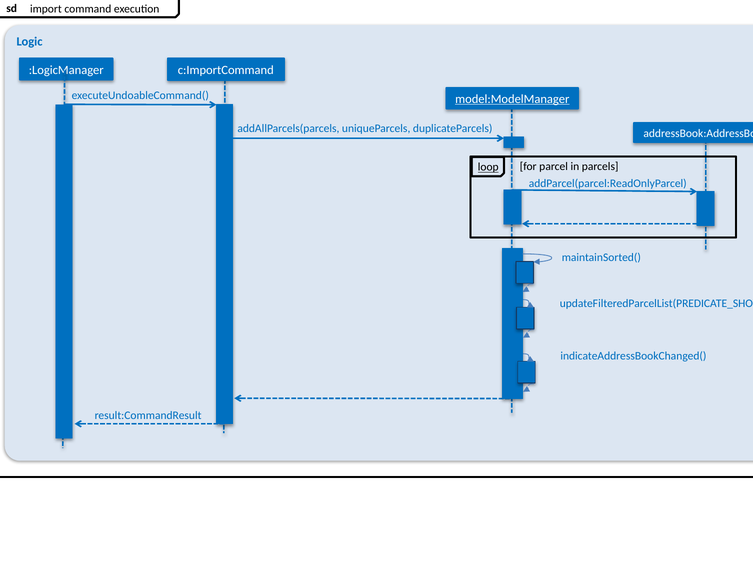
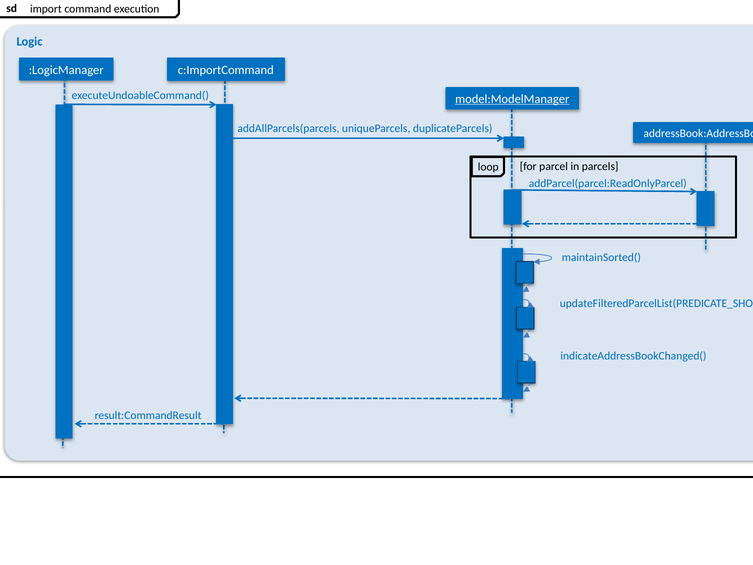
loop underline: present -> none
